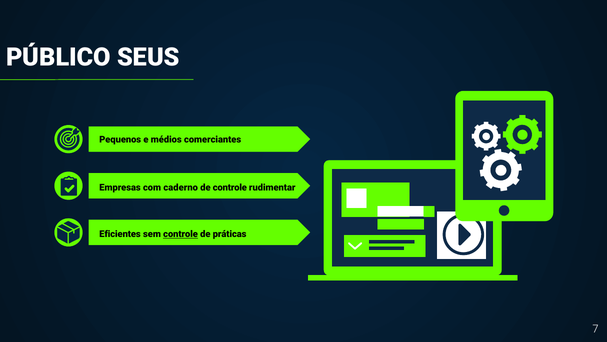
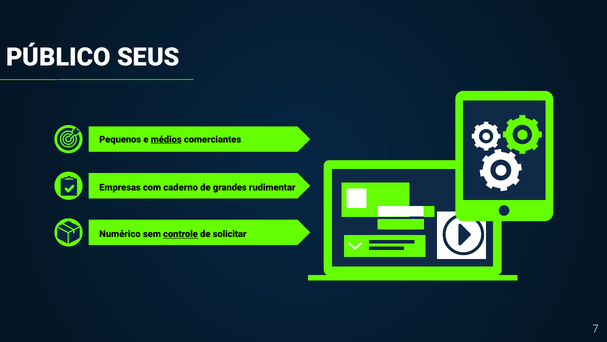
médios underline: none -> present
de controle: controle -> grandes
Eficientes: Eficientes -> Numérico
práticas: práticas -> solicitar
